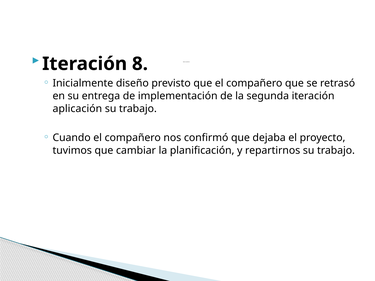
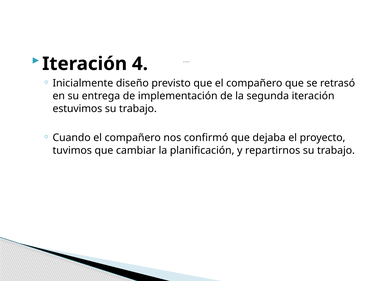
8: 8 -> 4
aplicación: aplicación -> estuvimos
